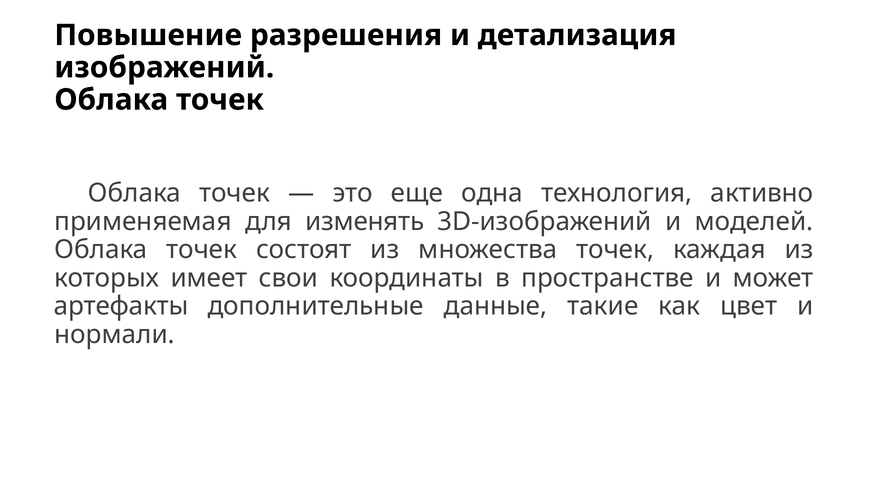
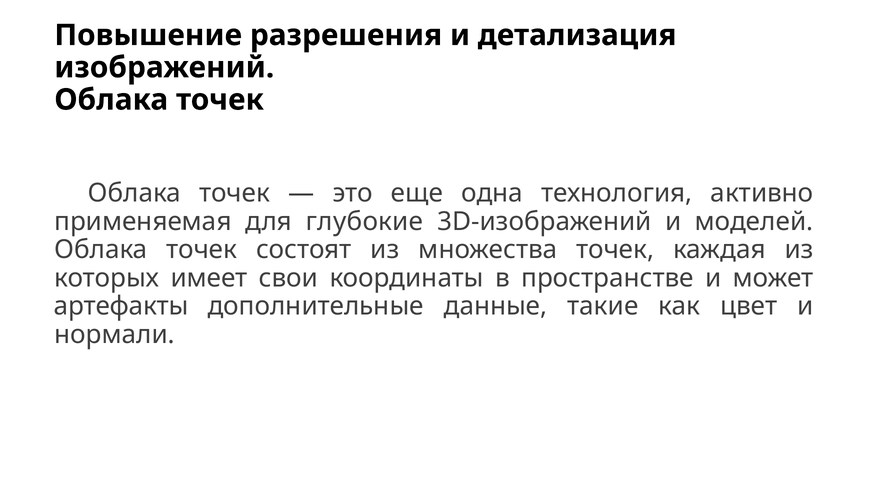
изменять: изменять -> глубокие
